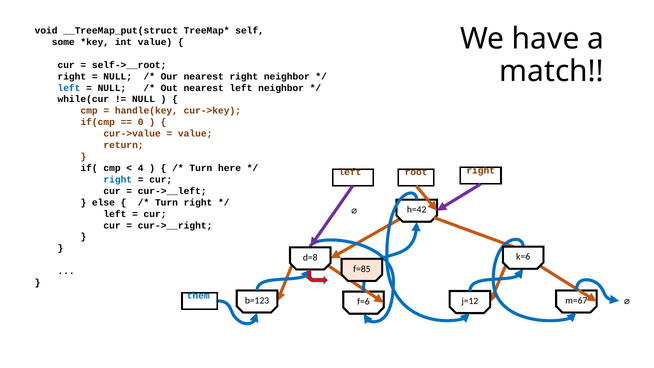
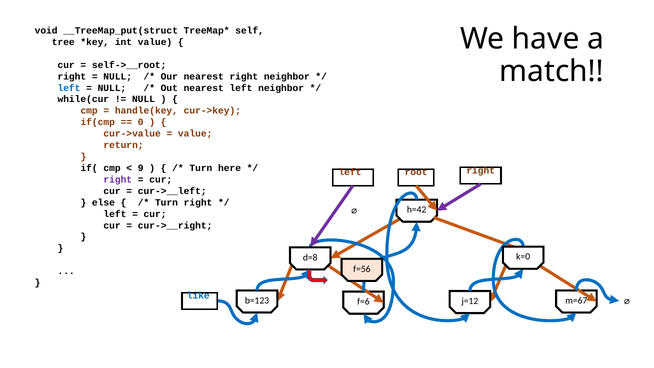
some: some -> tree
4: 4 -> 9
right at (118, 179) colour: blue -> purple
k=6: k=6 -> k=0
f=85: f=85 -> f=56
them: them -> like
